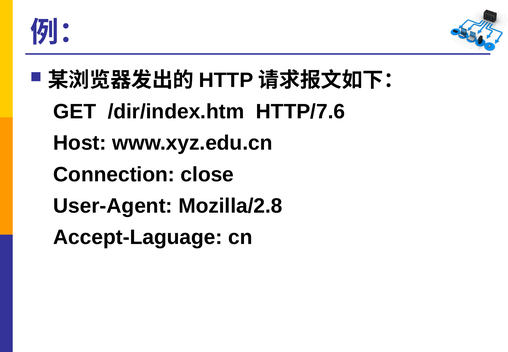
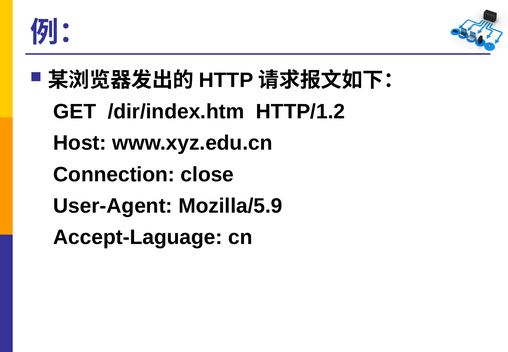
HTTP/7.6: HTTP/7.6 -> HTTP/1.2
Mozilla/2.8: Mozilla/2.8 -> Mozilla/5.9
